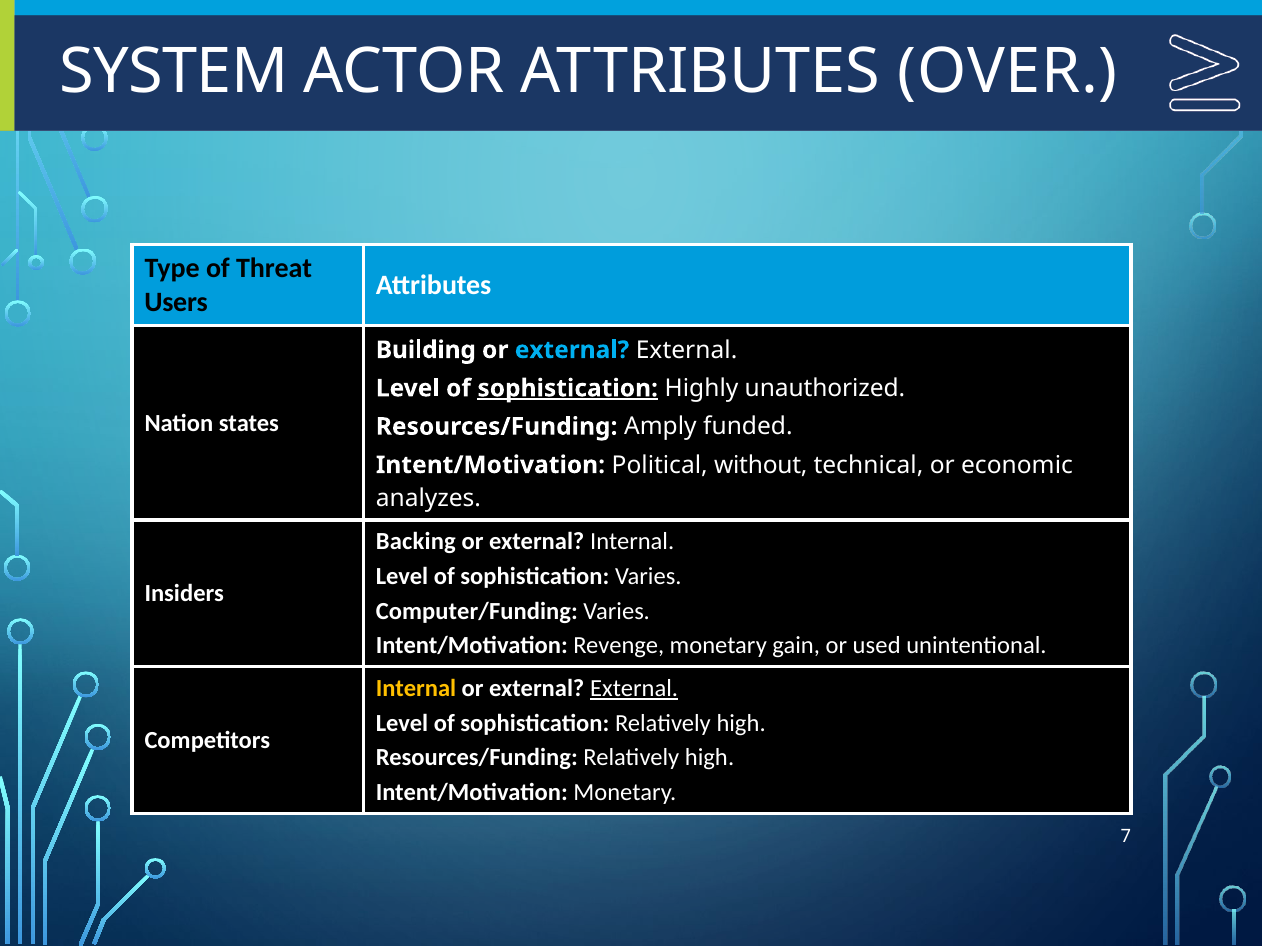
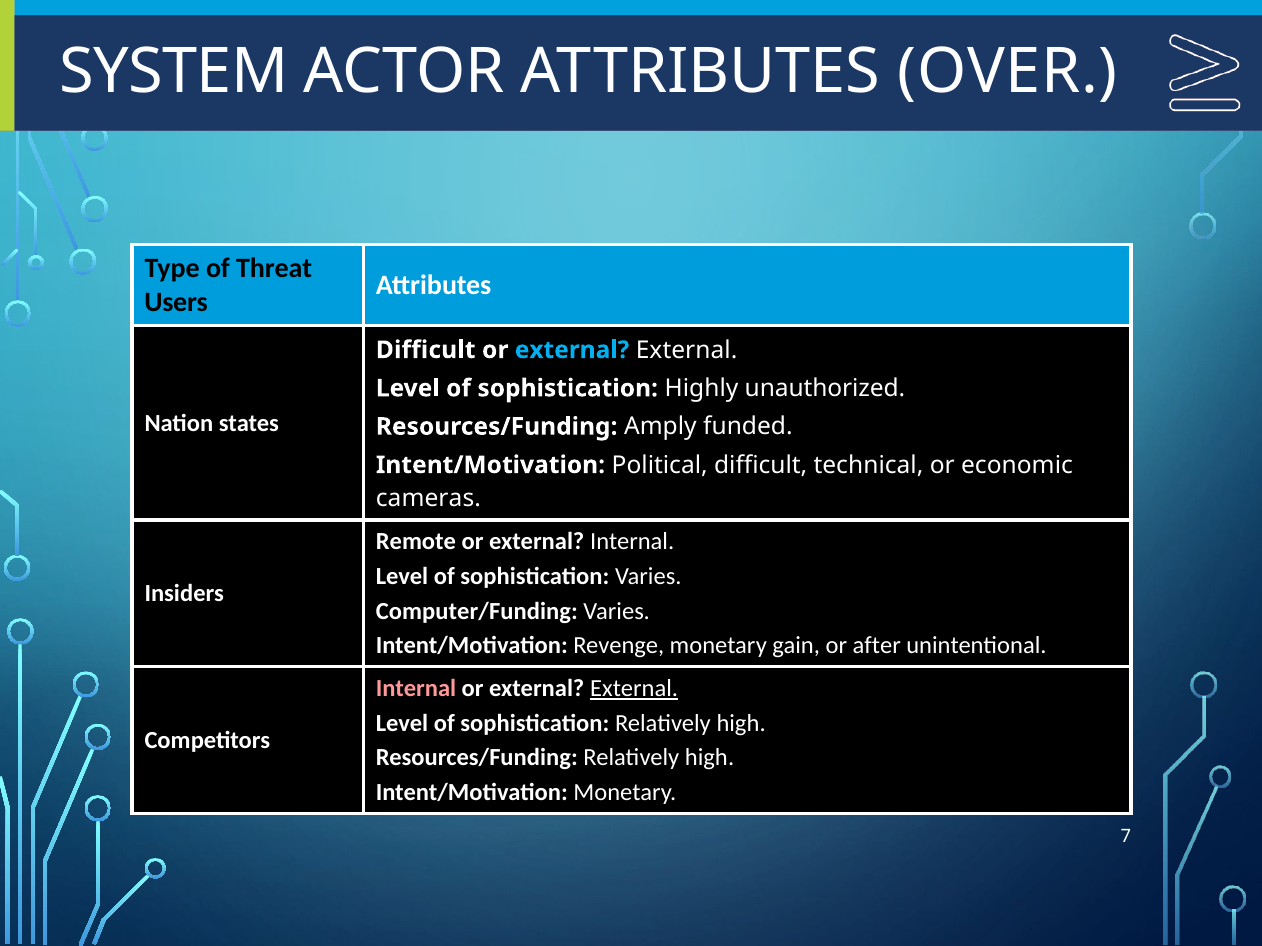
Building at (426, 350): Building -> Difficult
sophistication at (568, 388) underline: present -> none
Political without: without -> difficult
analyzes: analyzes -> cameras
Backing: Backing -> Remote
used: used -> after
Internal at (416, 689) colour: yellow -> pink
